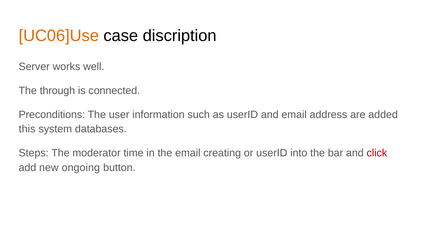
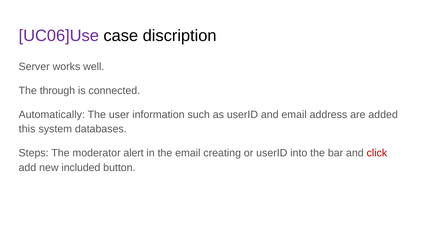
UC06]Use colour: orange -> purple
Preconditions: Preconditions -> Automatically
time: time -> alert
ongoing: ongoing -> included
